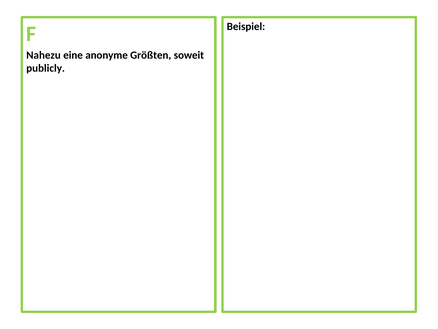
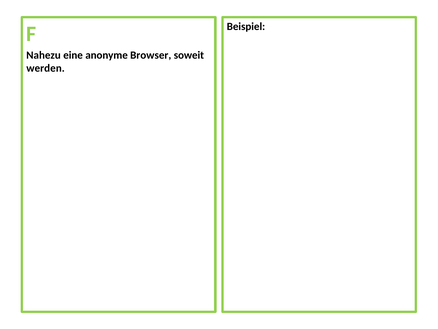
Größten: Größten -> Browser
publicly: publicly -> werden
